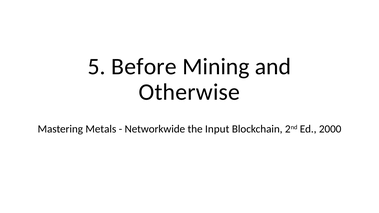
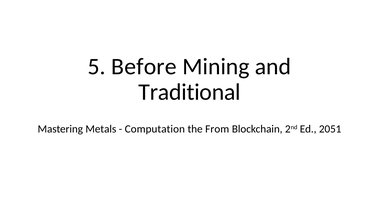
Otherwise: Otherwise -> Traditional
Networkwide: Networkwide -> Computation
Input: Input -> From
2000: 2000 -> 2051
